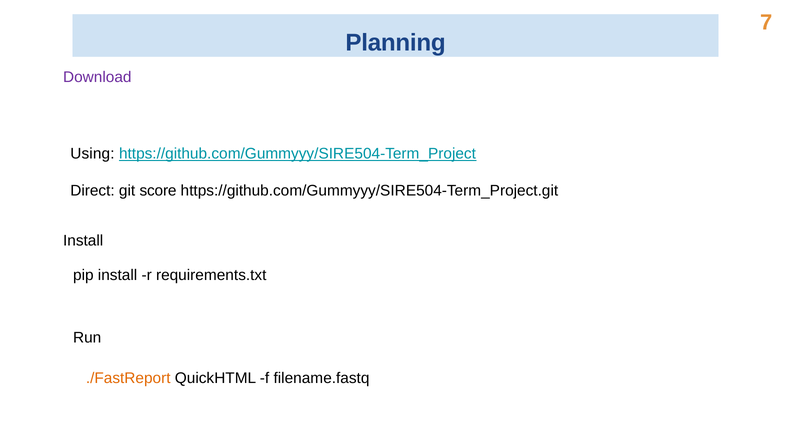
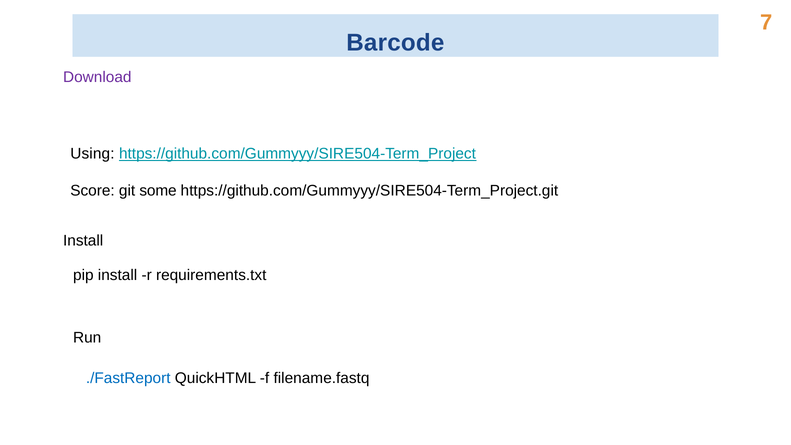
Planning: Planning -> Barcode
Direct: Direct -> Score
score: score -> some
./FastReport colour: orange -> blue
